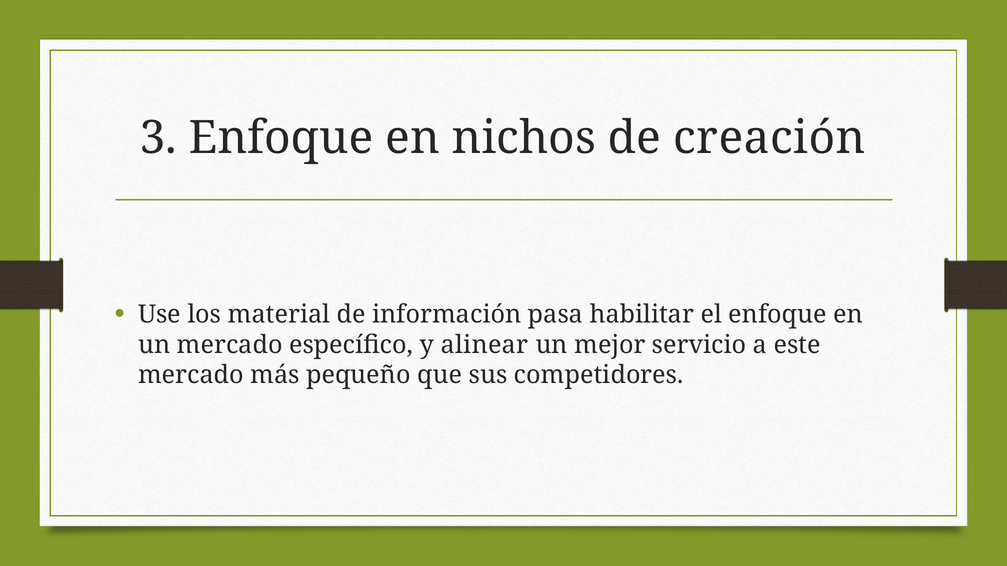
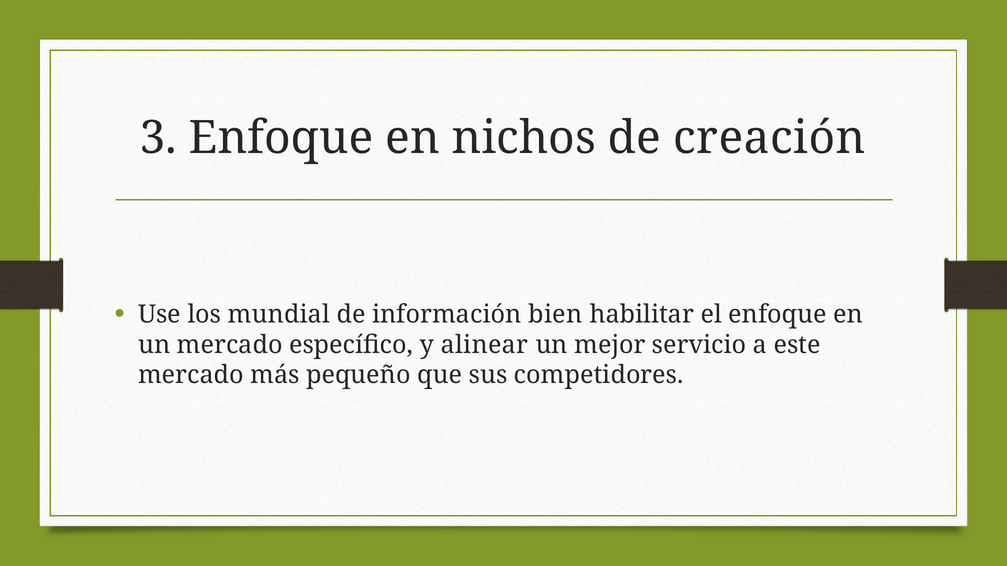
material: material -> mundial
pasa: pasa -> bien
